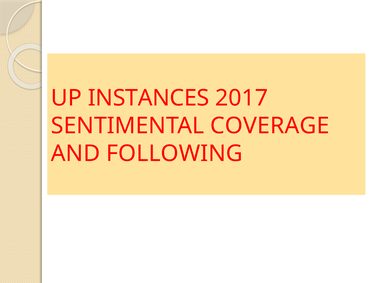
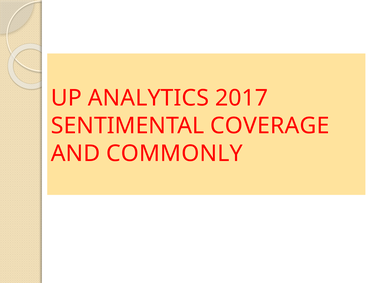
INSTANCES: INSTANCES -> ANALYTICS
FOLLOWING: FOLLOWING -> COMMONLY
